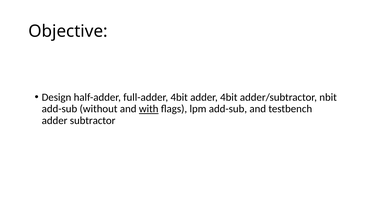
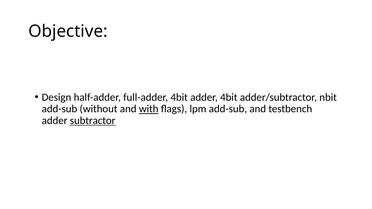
subtractor underline: none -> present
